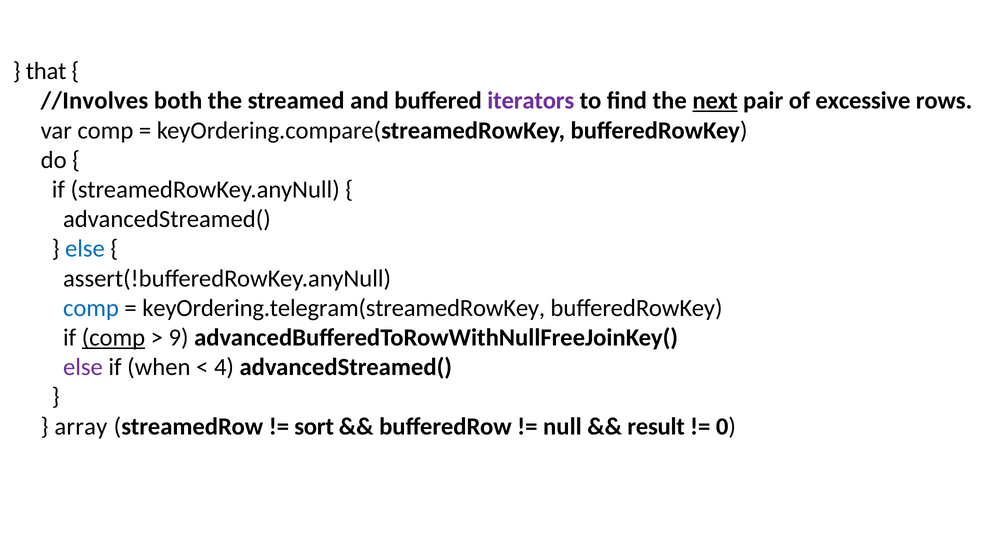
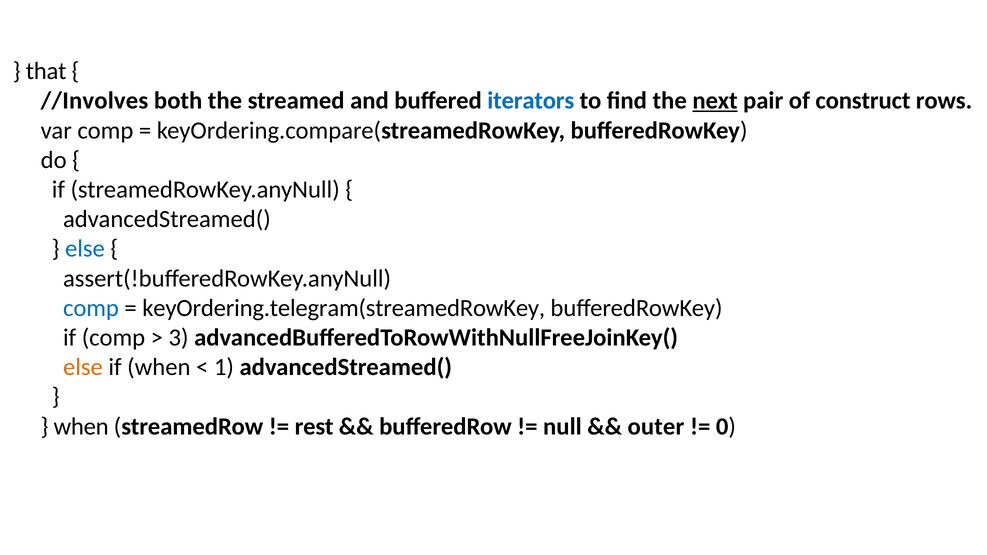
iterators colour: purple -> blue
excessive: excessive -> construct
comp at (113, 338) underline: present -> none
9: 9 -> 3
else at (83, 367) colour: purple -> orange
4: 4 -> 1
array at (81, 427): array -> when
sort: sort -> rest
result: result -> outer
